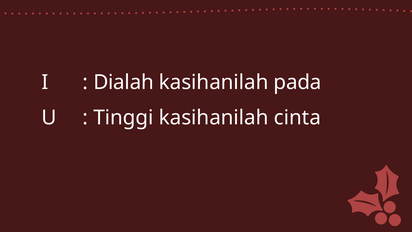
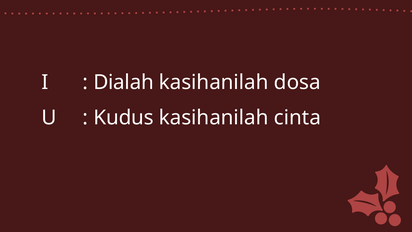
pada: pada -> dosa
Tinggi: Tinggi -> Kudus
